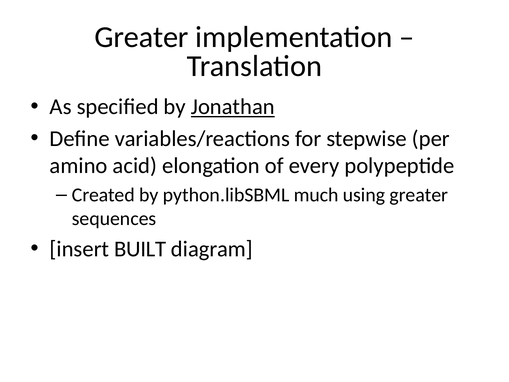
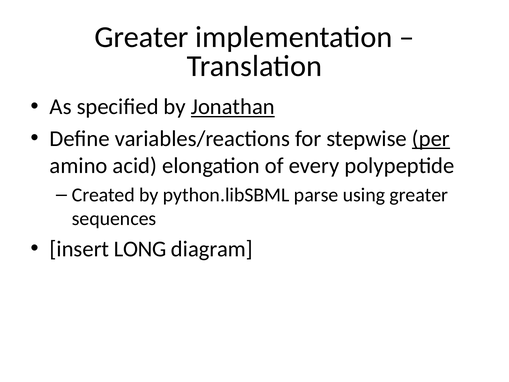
per underline: none -> present
much: much -> parse
BUILT: BUILT -> LONG
